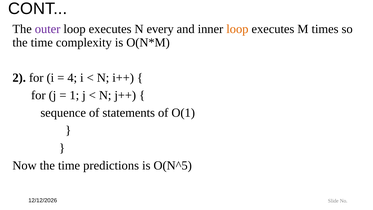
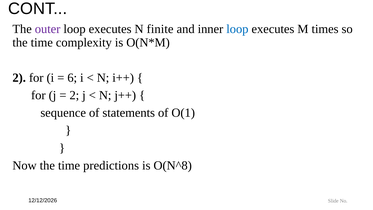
every: every -> finite
loop at (237, 29) colour: orange -> blue
4: 4 -> 6
1 at (74, 95): 1 -> 2
O(N^5: O(N^5 -> O(N^8
